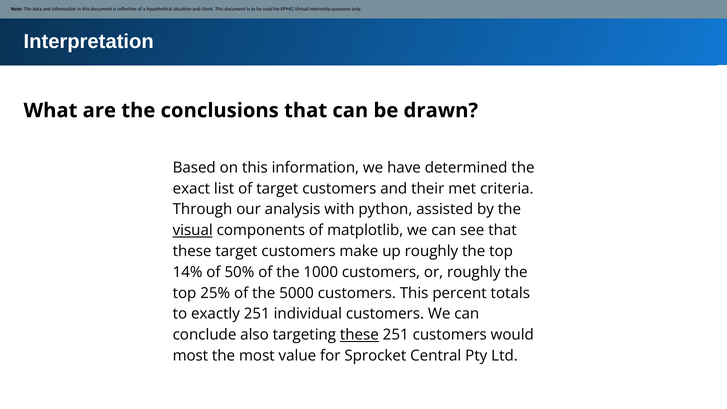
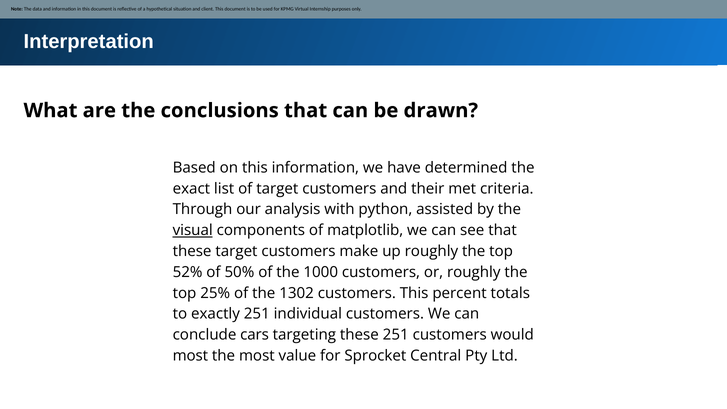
14%: 14% -> 52%
5000: 5000 -> 1302
also: also -> cars
these at (359, 335) underline: present -> none
